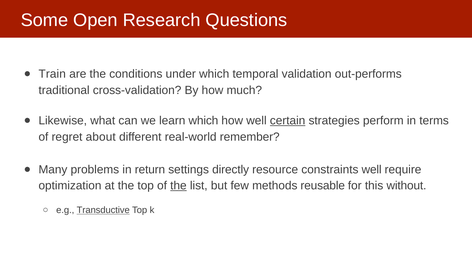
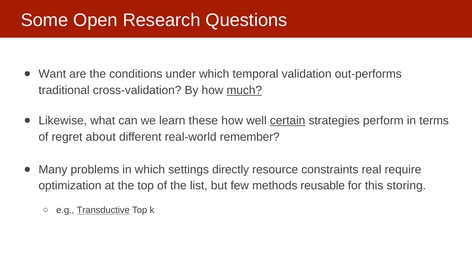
Train: Train -> Want
much underline: none -> present
learn which: which -> these
in return: return -> which
constraints well: well -> real
the at (178, 186) underline: present -> none
without: without -> storing
